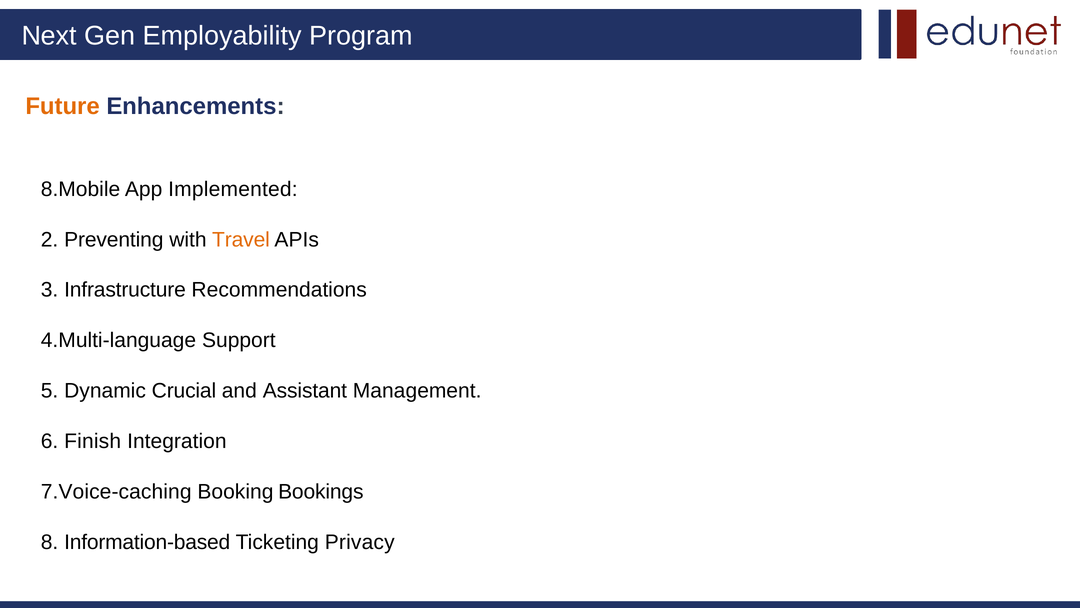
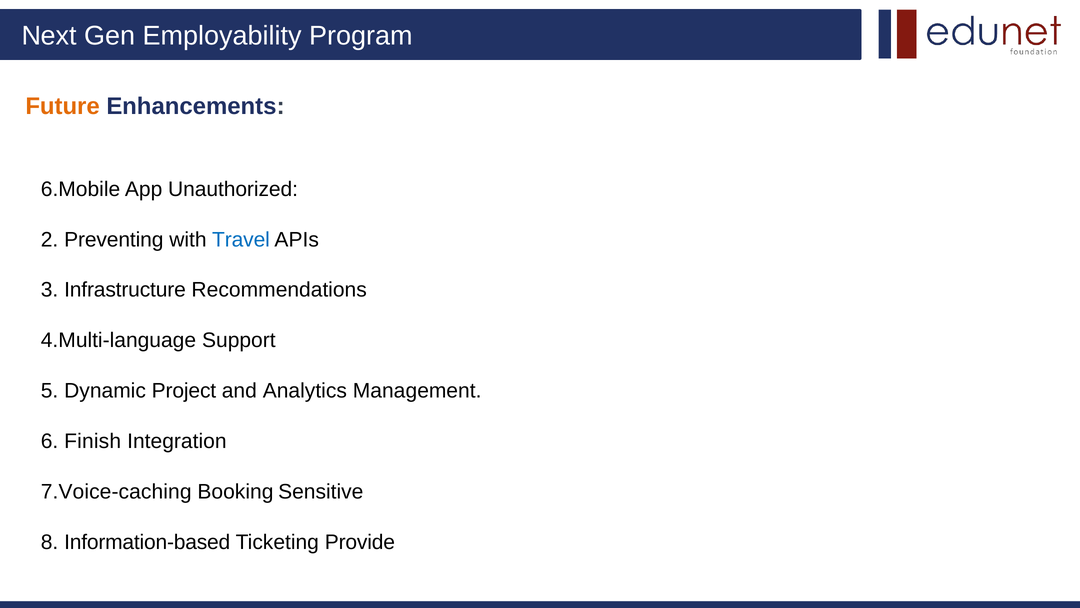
8.Mobile: 8.Mobile -> 6.Mobile
Implemented: Implemented -> Unauthorized
Travel colour: orange -> blue
Crucial: Crucial -> Project
Assistant: Assistant -> Analytics
Bookings: Bookings -> Sensitive
Privacy: Privacy -> Provide
